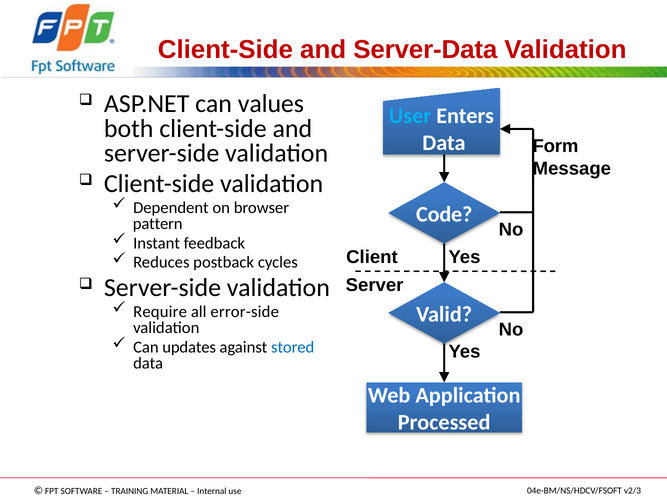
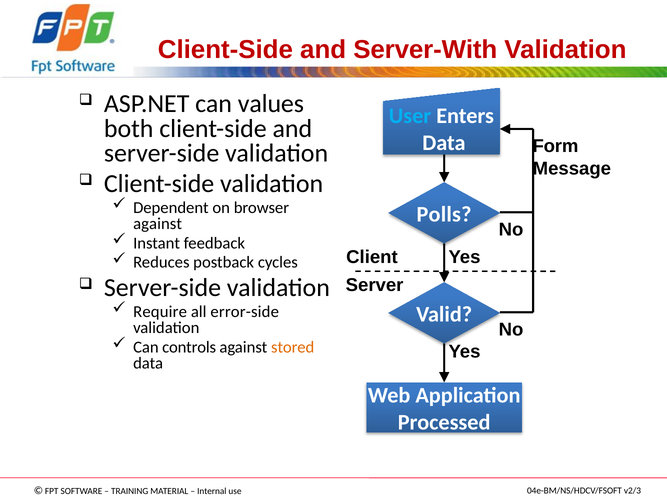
Server-Data: Server-Data -> Server-With
Code: Code -> Polls
pattern at (158, 224): pattern -> against
updates: updates -> controls
stored colour: blue -> orange
